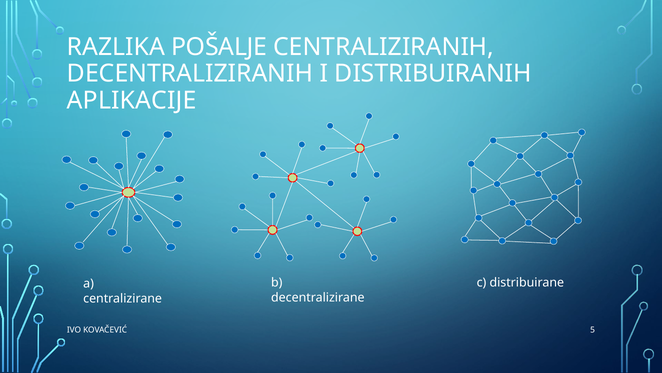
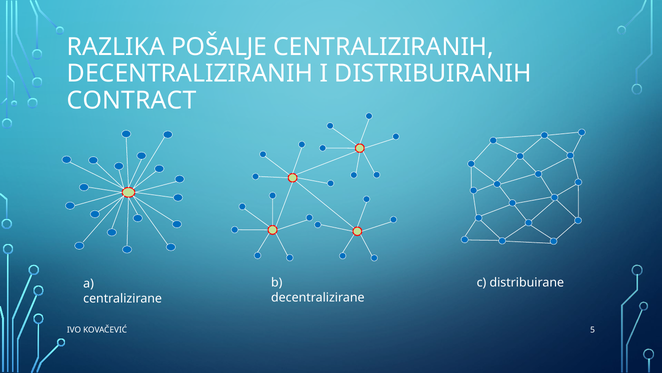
APLIKACIJE: APLIKACIJE -> CONTRACT
